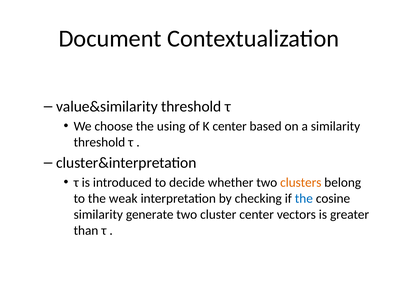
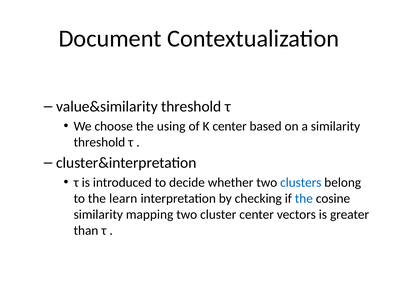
clusters colour: orange -> blue
weak: weak -> learn
generate: generate -> mapping
